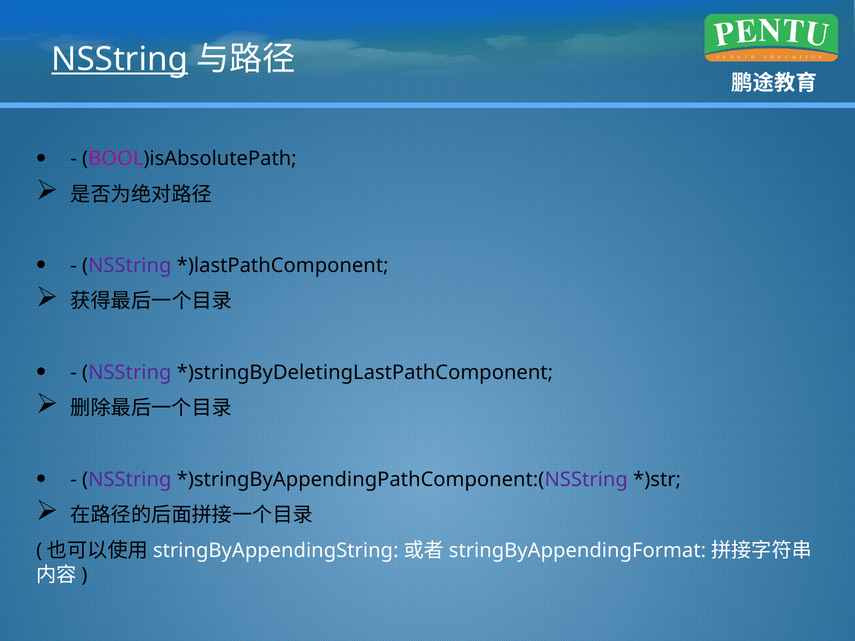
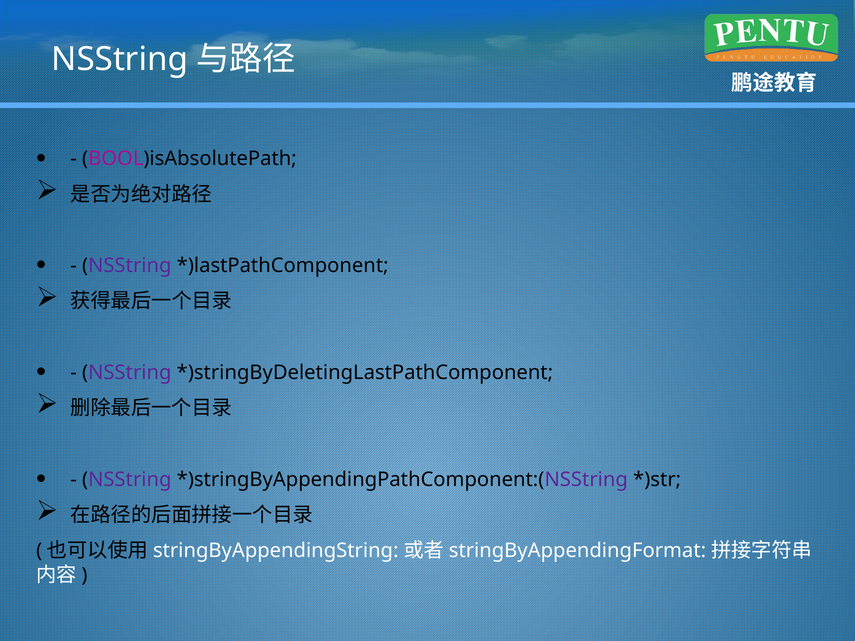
NSString at (120, 59) underline: present -> none
